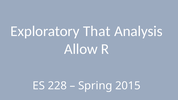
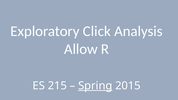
That: That -> Click
228: 228 -> 215
Spring underline: none -> present
